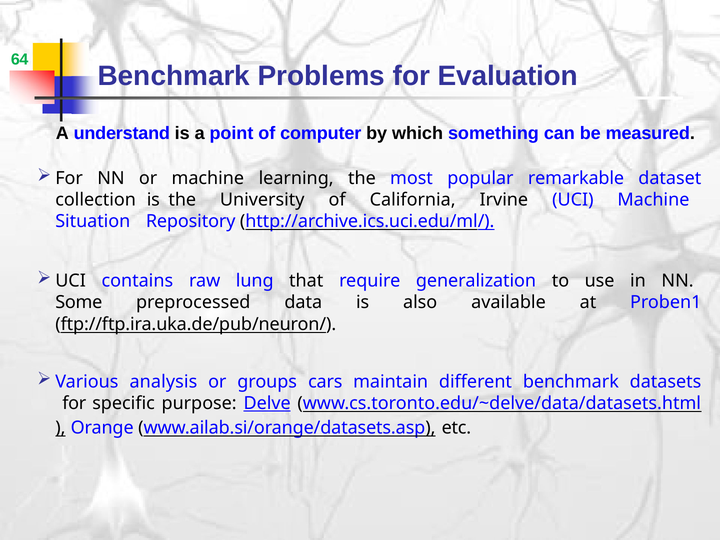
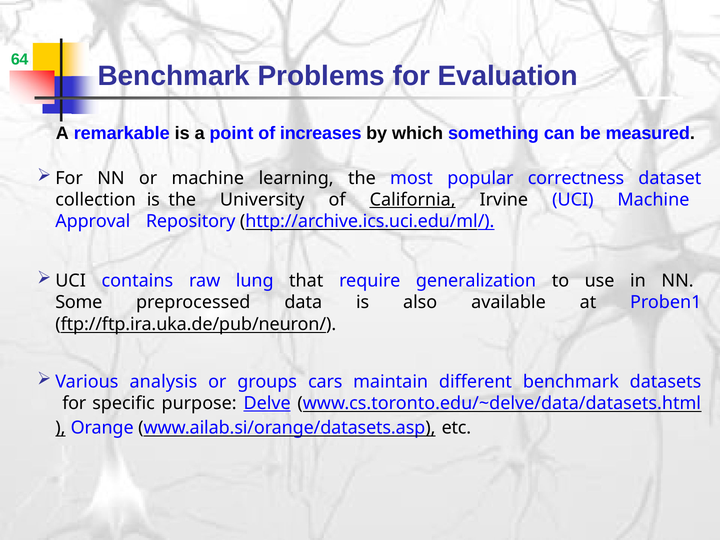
understand: understand -> remarkable
computer: computer -> increases
remarkable: remarkable -> correctness
California underline: none -> present
Situation: Situation -> Approval
